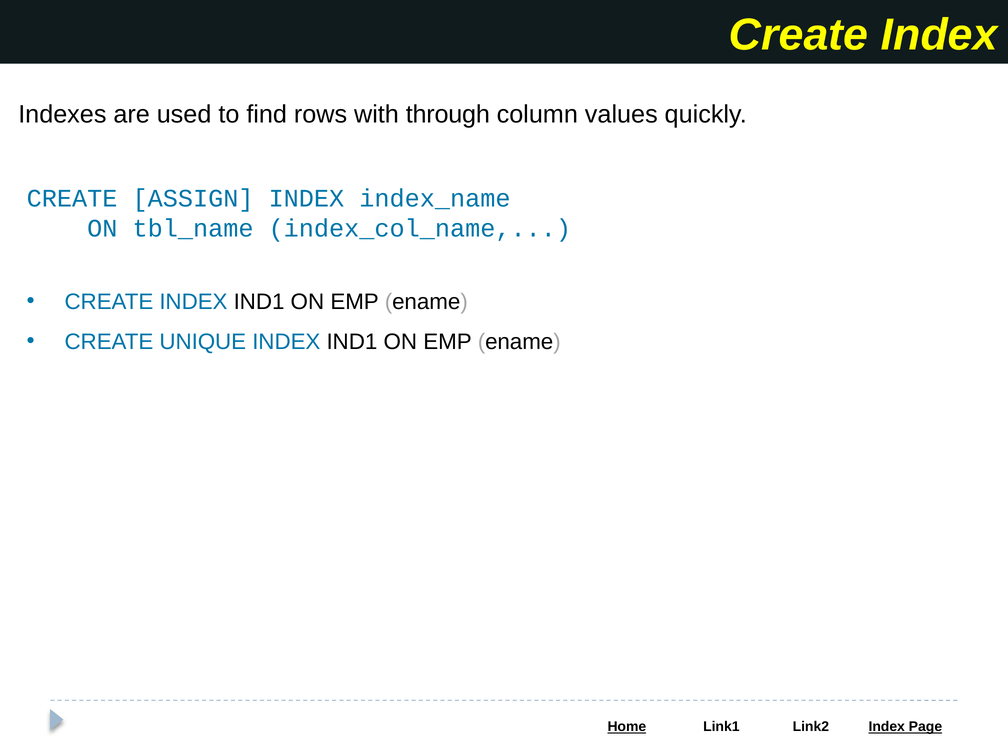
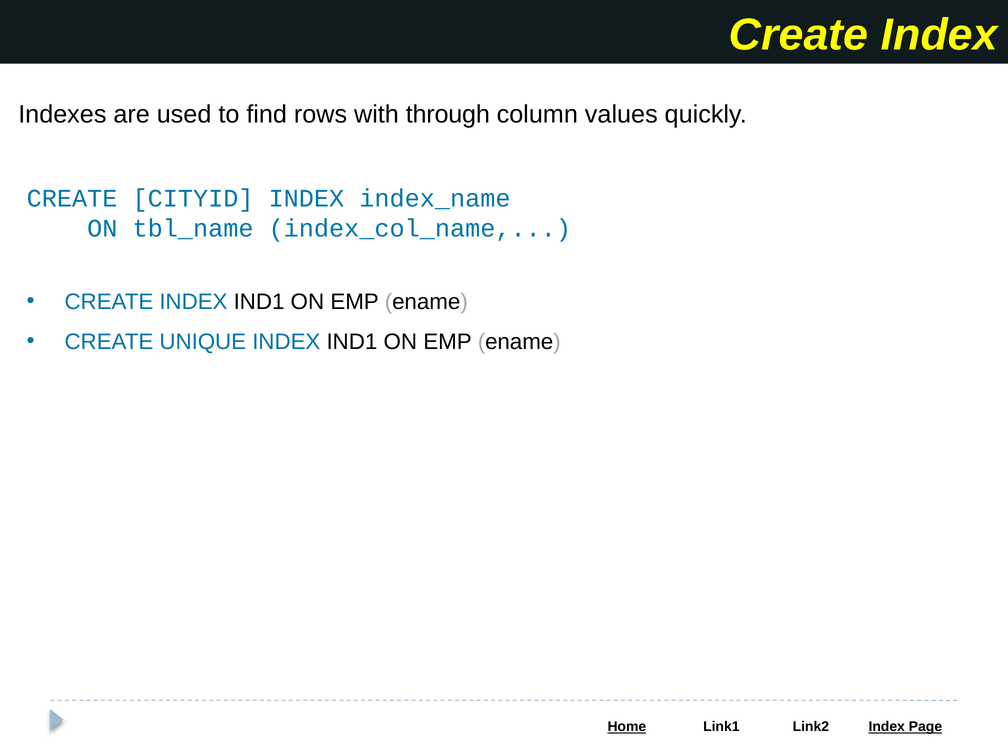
ASSIGN: ASSIGN -> CITYID
